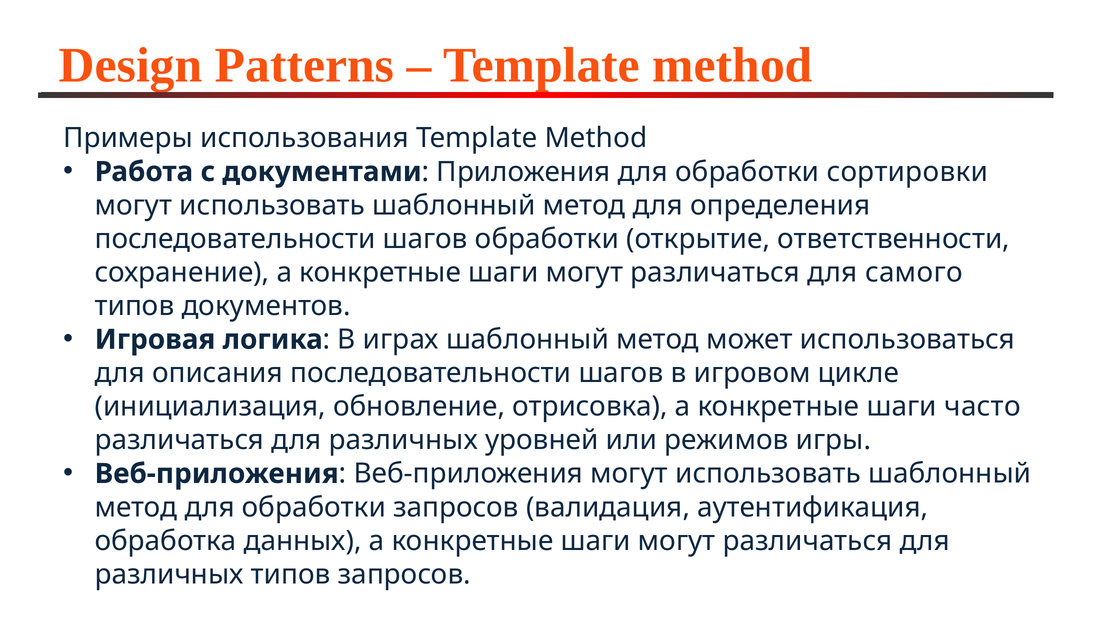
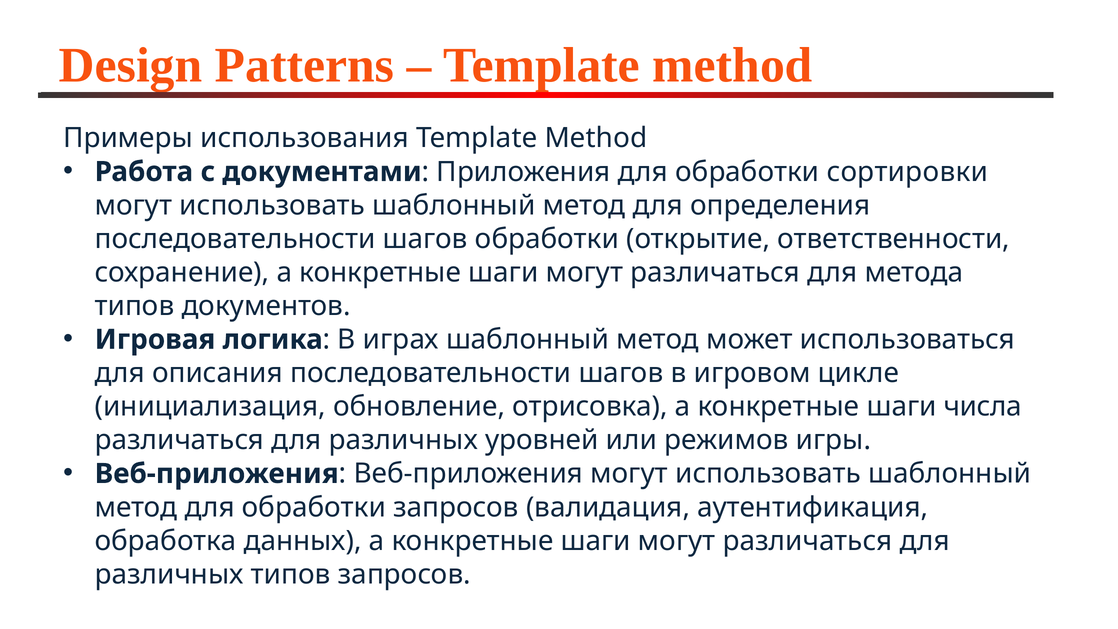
самого: самого -> метода
часто: часто -> числа
